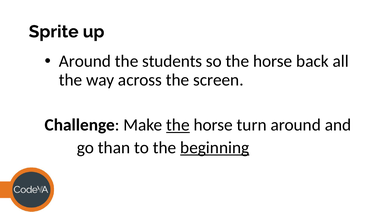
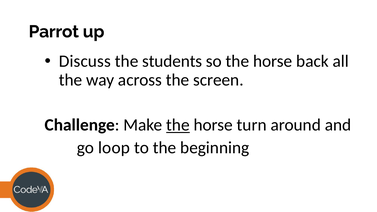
Sprite: Sprite -> Parrot
Around at (85, 61): Around -> Discuss
than: than -> loop
beginning underline: present -> none
